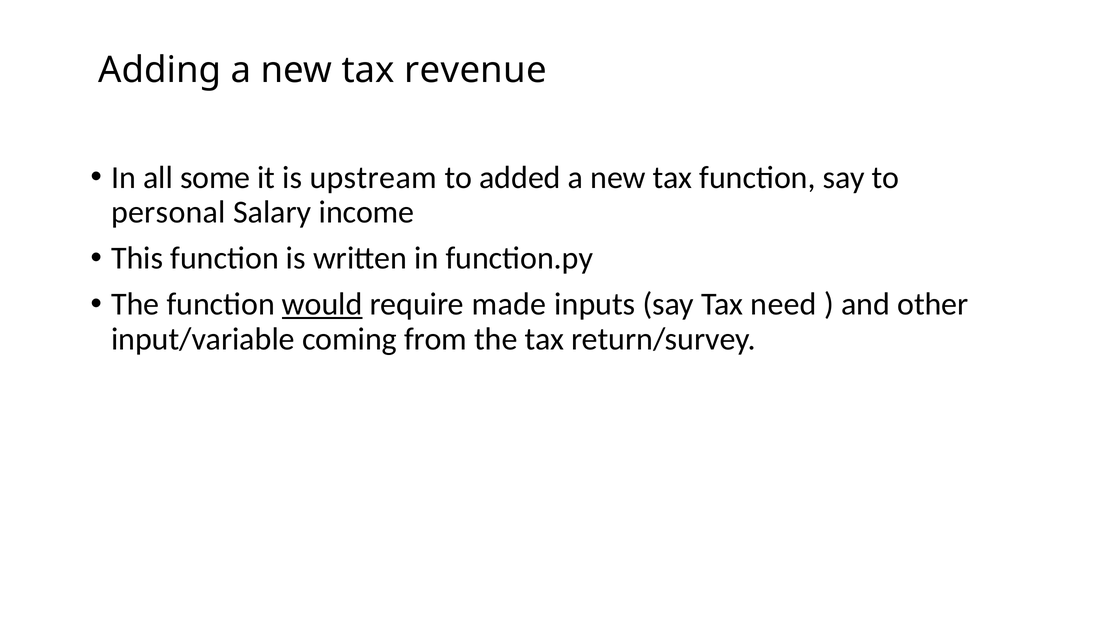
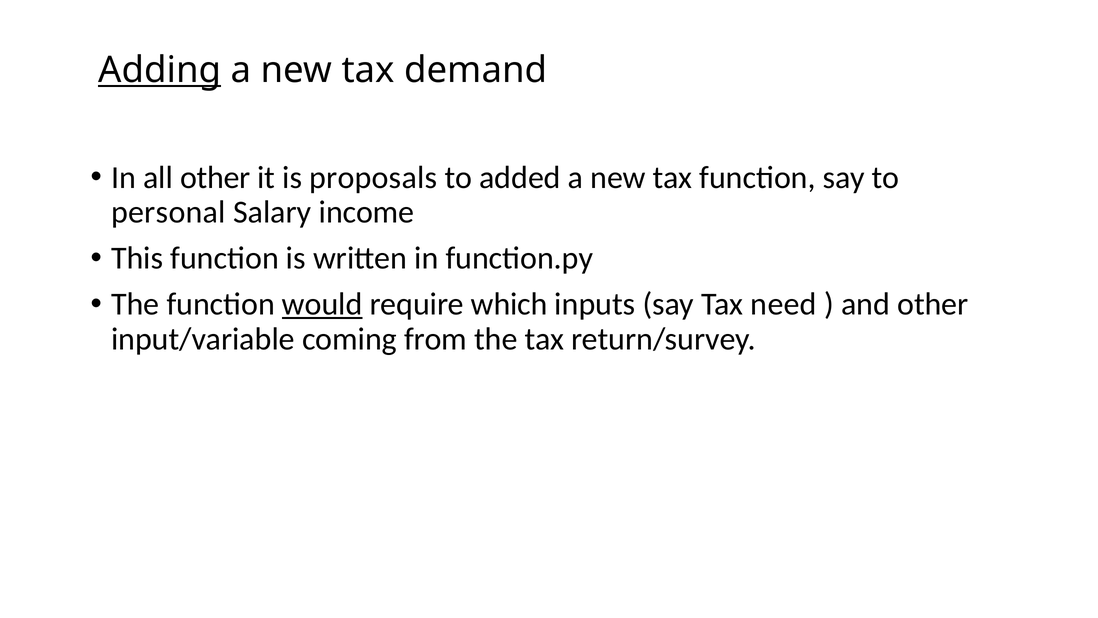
Adding underline: none -> present
revenue: revenue -> demand
all some: some -> other
upstream: upstream -> proposals
made: made -> which
